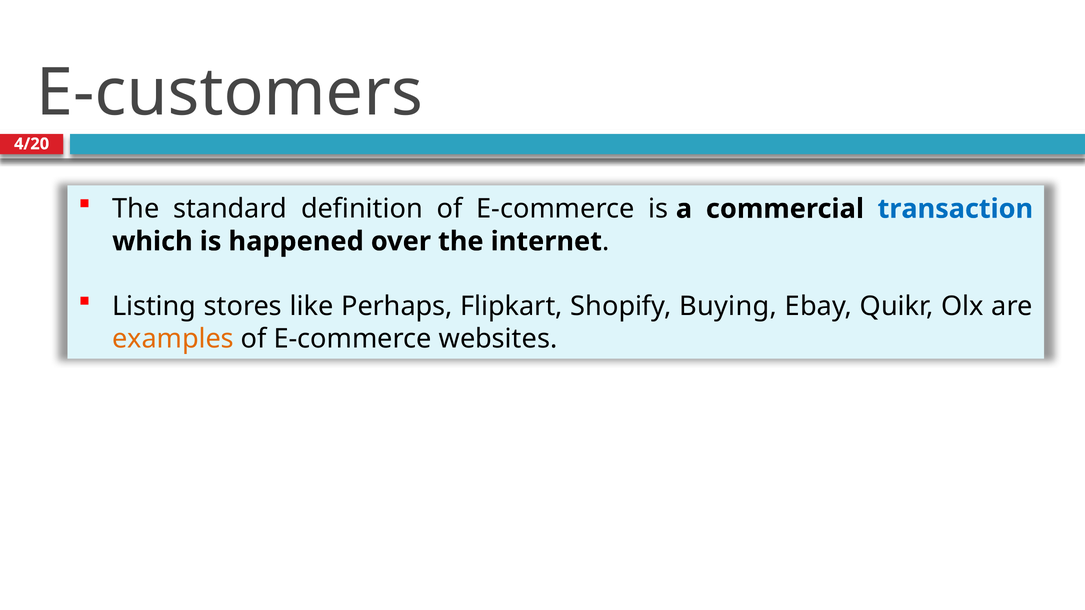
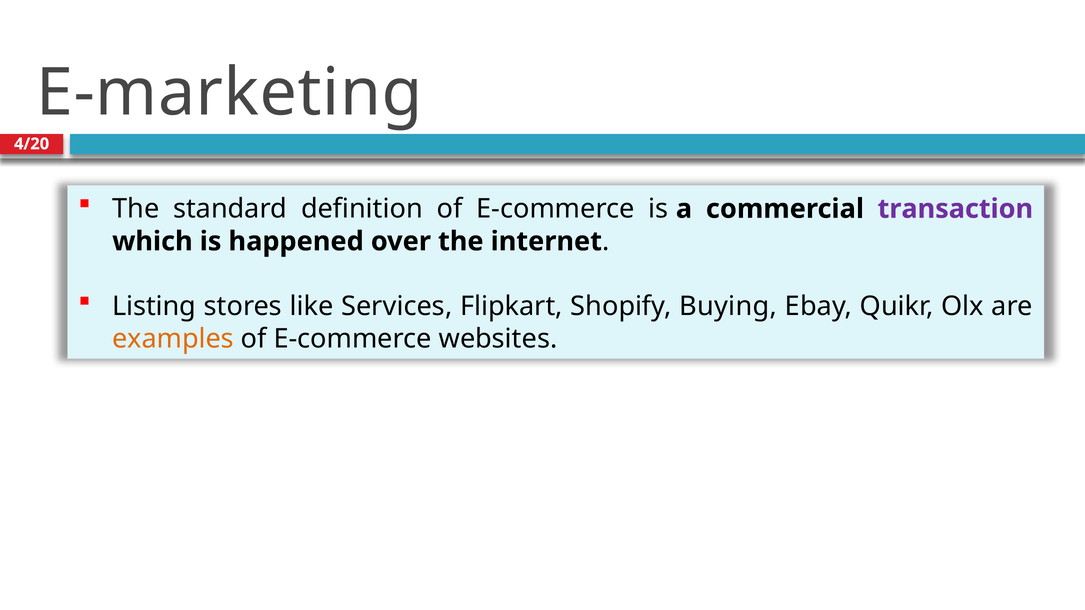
E-customers: E-customers -> E-marketing
transaction colour: blue -> purple
Perhaps: Perhaps -> Services
